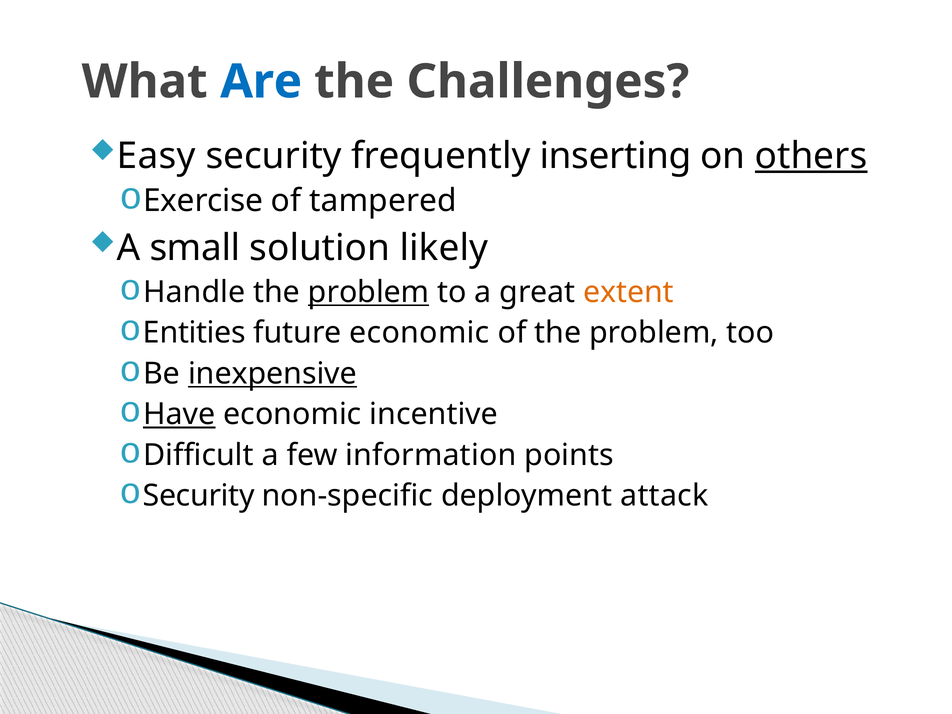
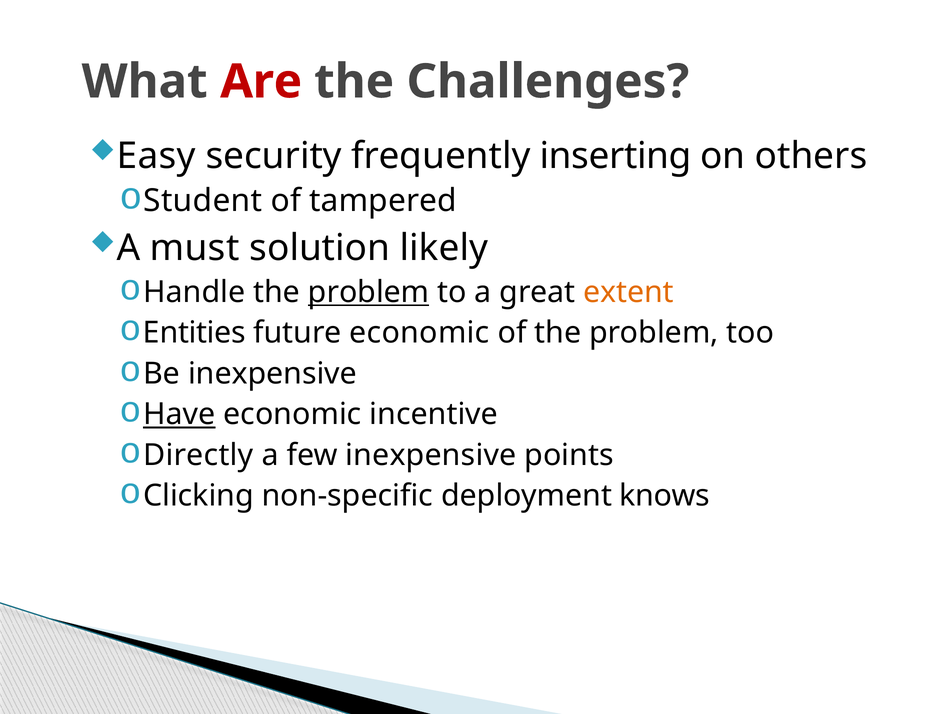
Are colour: blue -> red
others underline: present -> none
Exercise: Exercise -> Student
small: small -> must
inexpensive at (272, 374) underline: present -> none
Difficult: Difficult -> Directly
few information: information -> inexpensive
Security at (199, 496): Security -> Clicking
attack: attack -> knows
